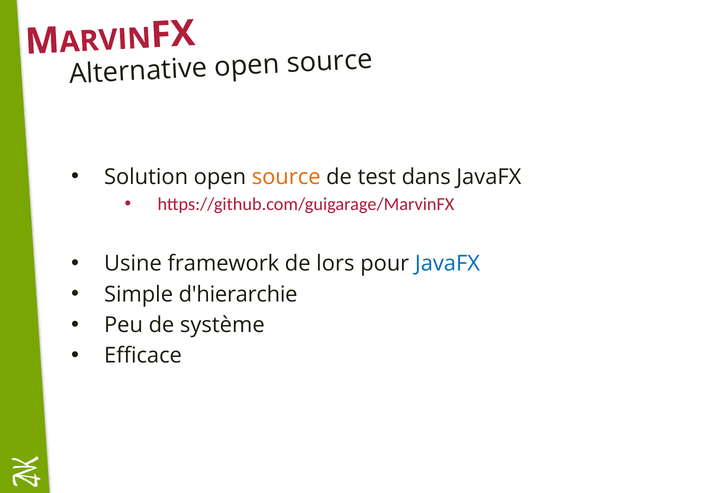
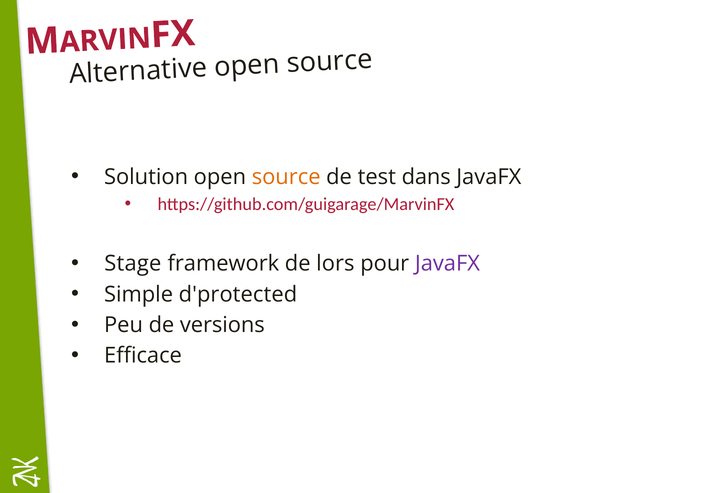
Usine: Usine -> Stage
JavaFX at (447, 264) colour: blue -> purple
d'hierarchie: d'hierarchie -> d'protected
système: système -> versions
